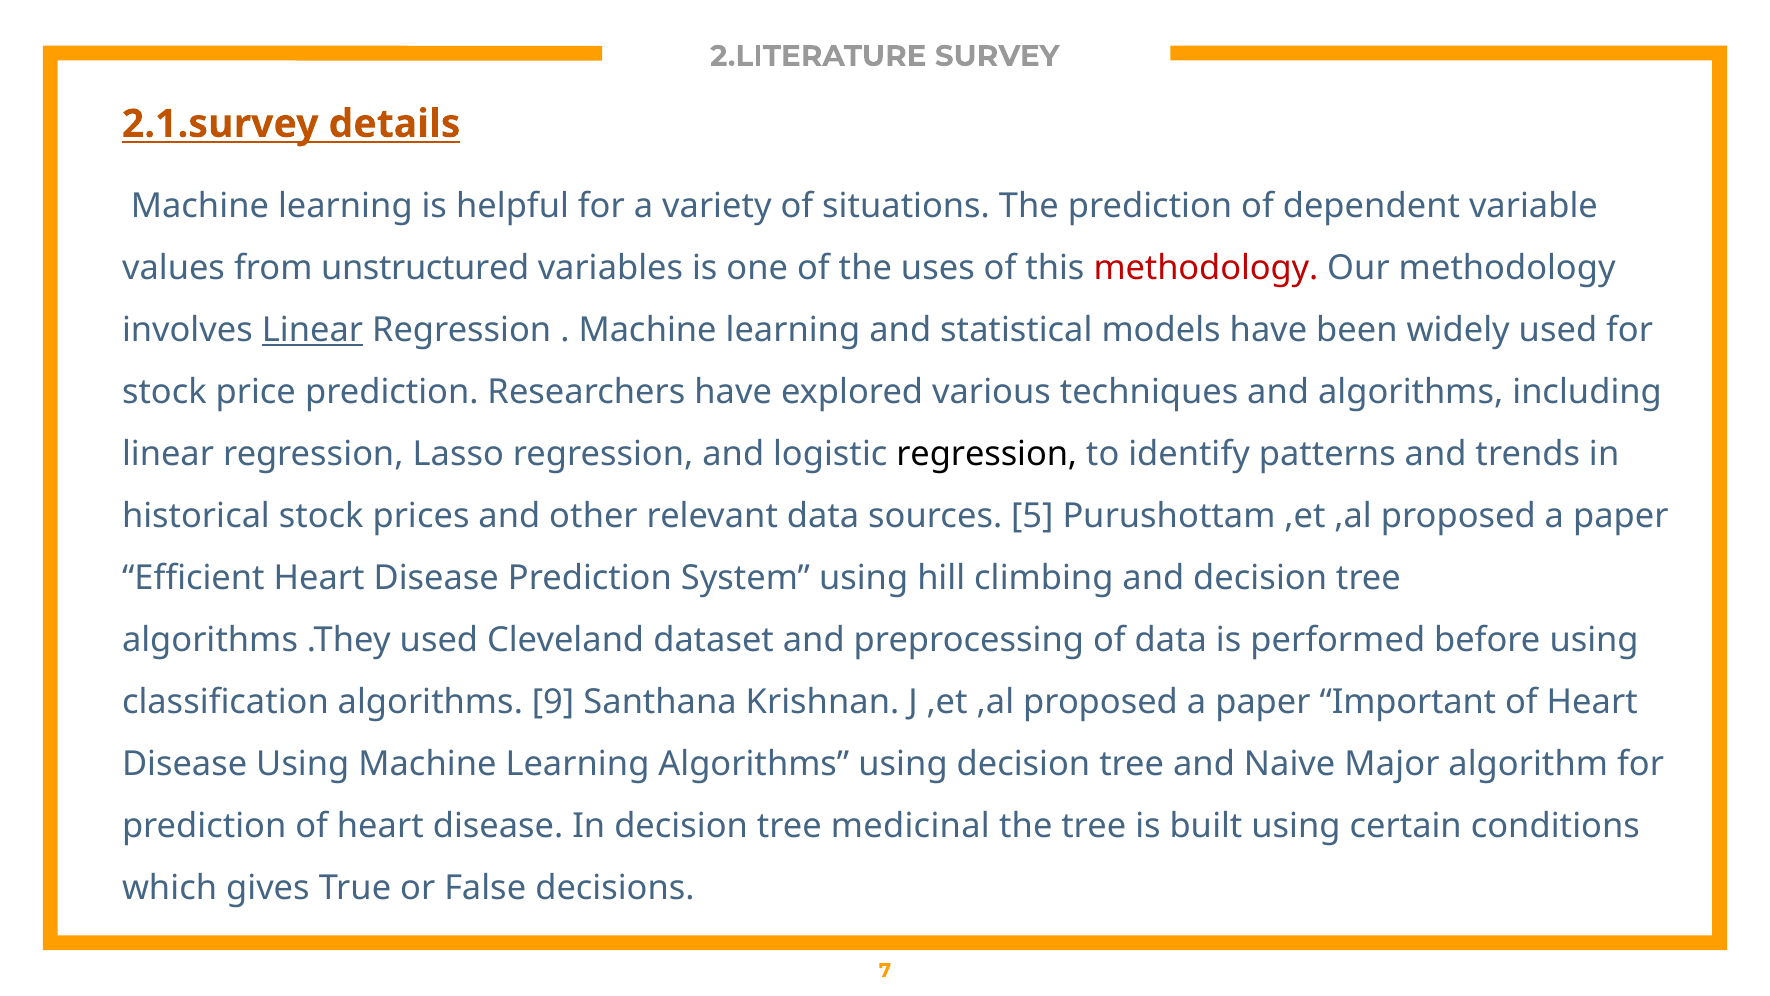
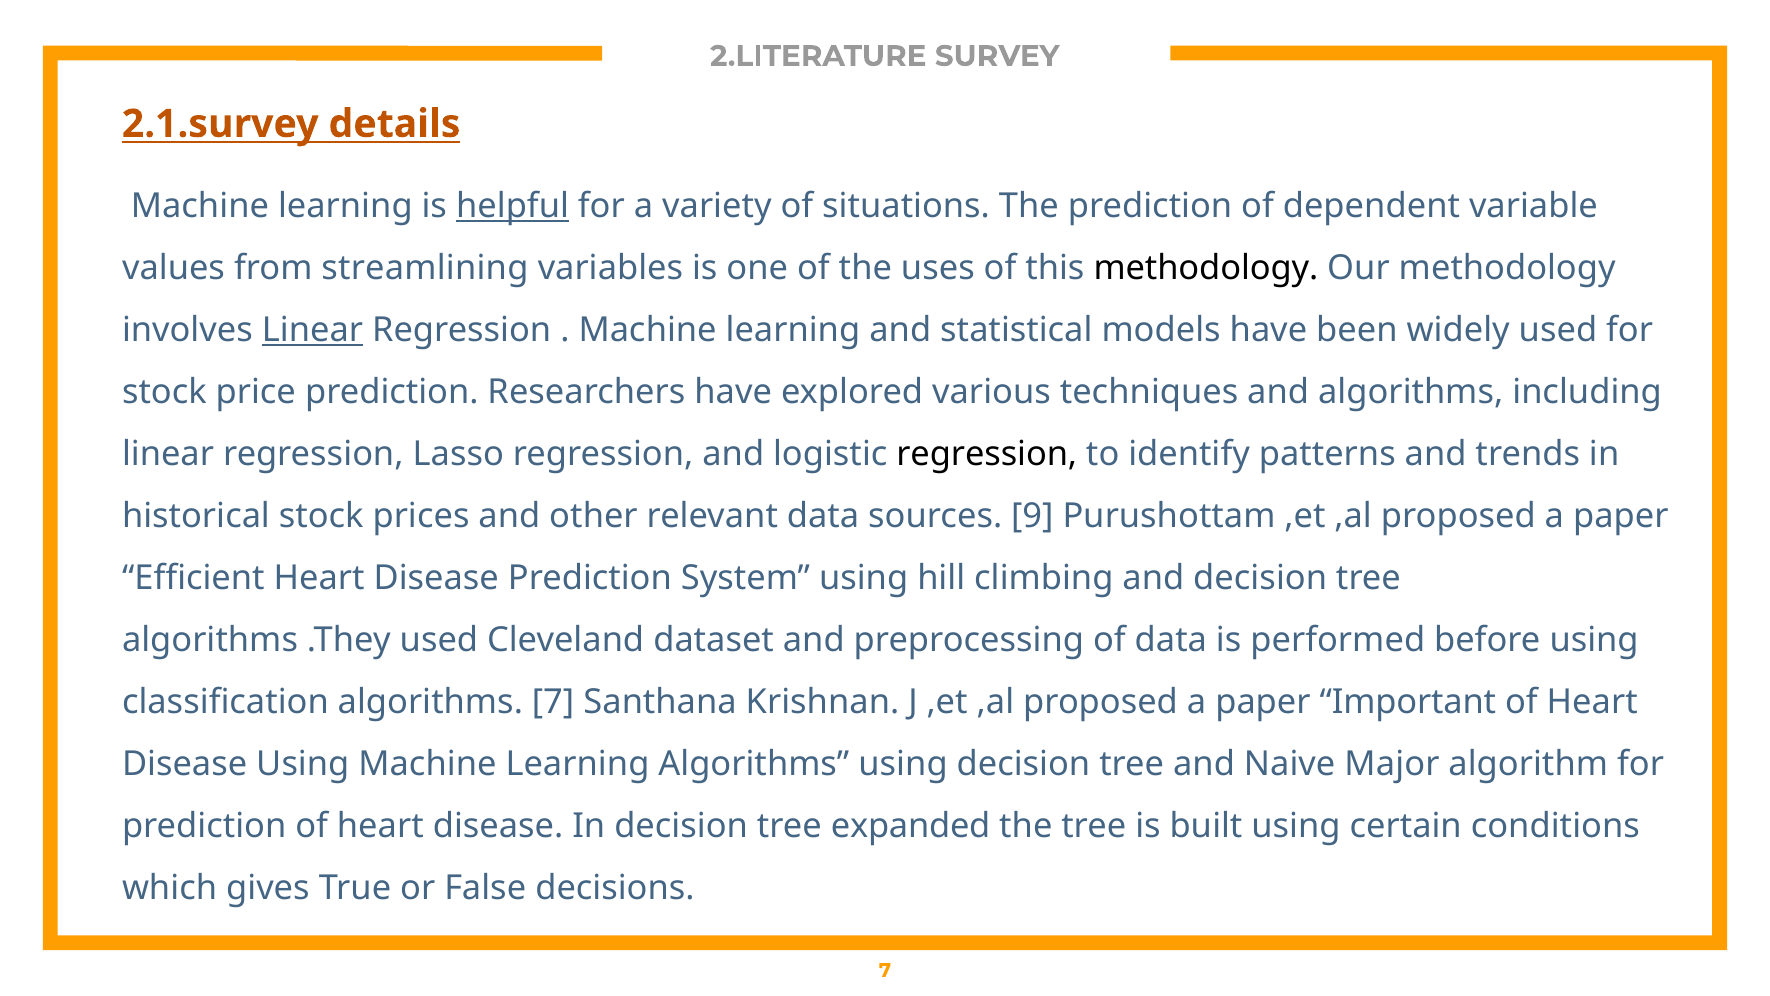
helpful underline: none -> present
unstructured: unstructured -> streamlining
methodology at (1206, 268) colour: red -> black
5: 5 -> 9
algorithms 9: 9 -> 7
medicinal: medicinal -> expanded
